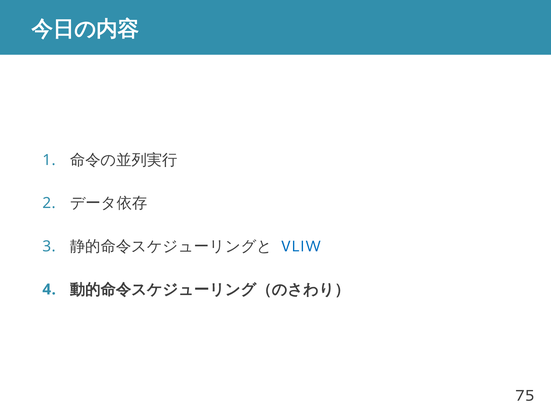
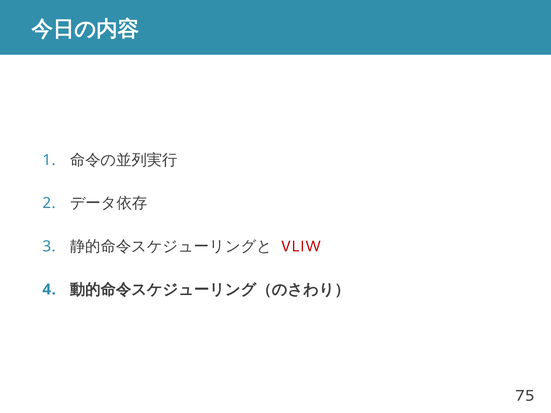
VLIW colour: blue -> red
